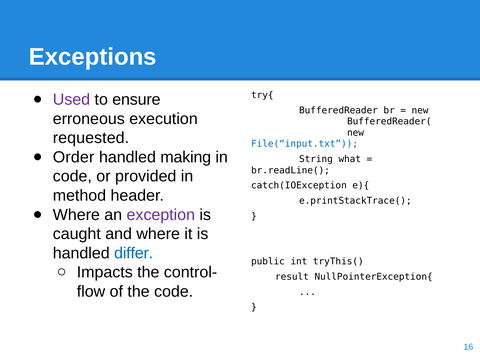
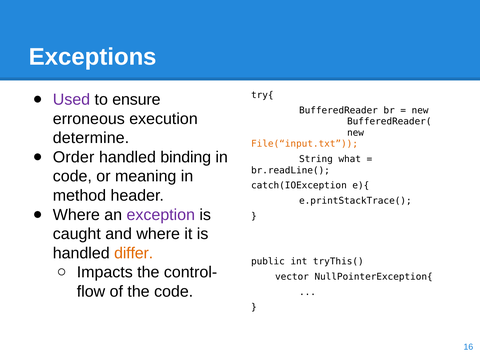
requested: requested -> determine
File(“input.txt colour: blue -> orange
making: making -> binding
provided: provided -> meaning
differ colour: blue -> orange
result: result -> vector
